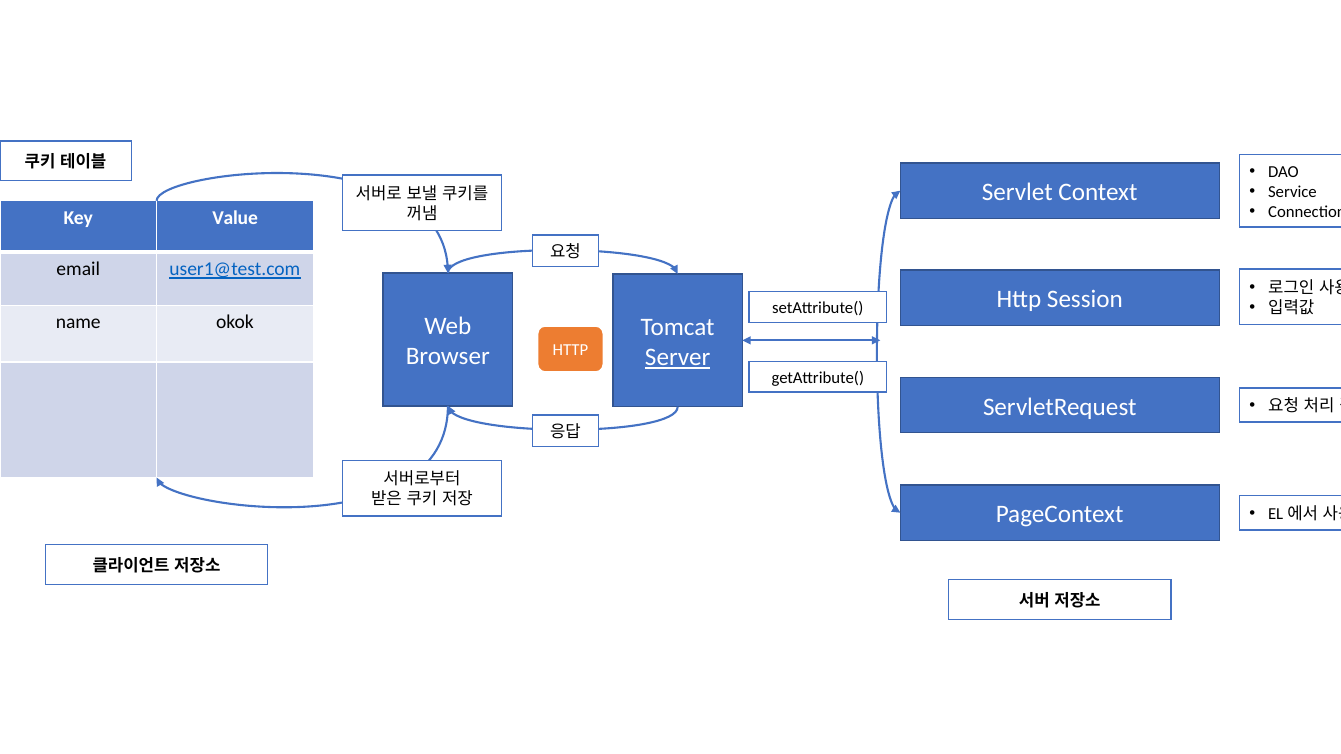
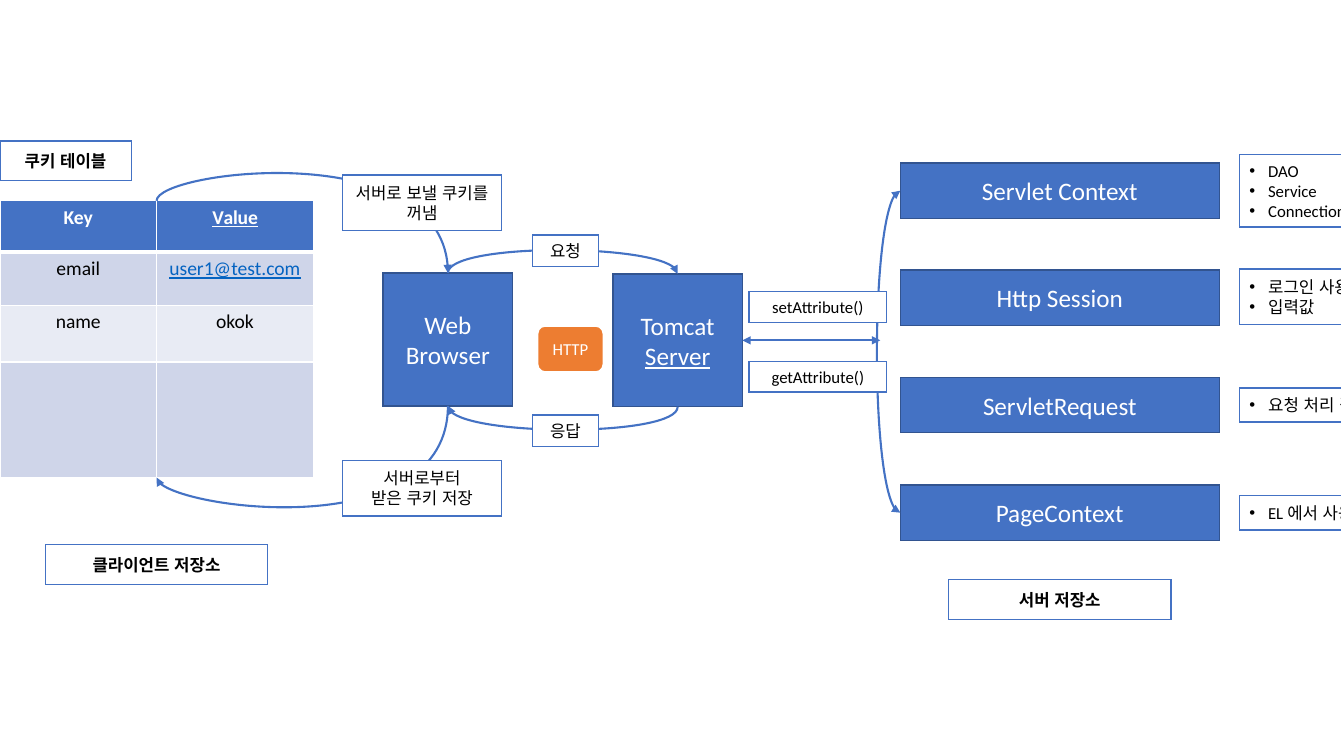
Value underline: none -> present
